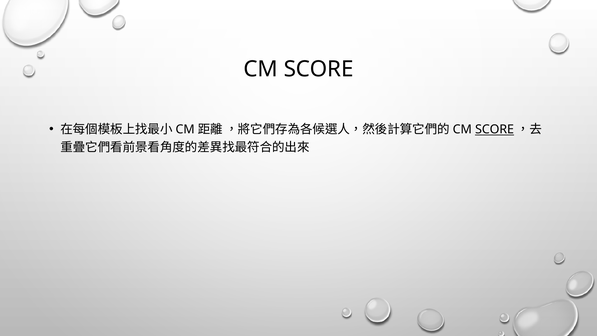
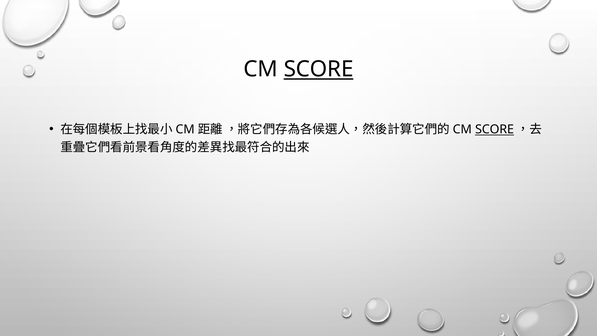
SCORE at (319, 69) underline: none -> present
